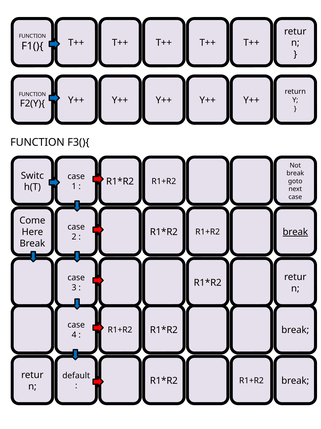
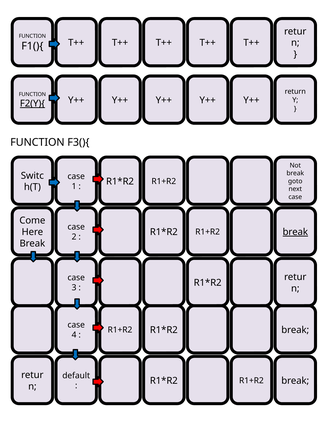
F2(Y){ underline: none -> present
